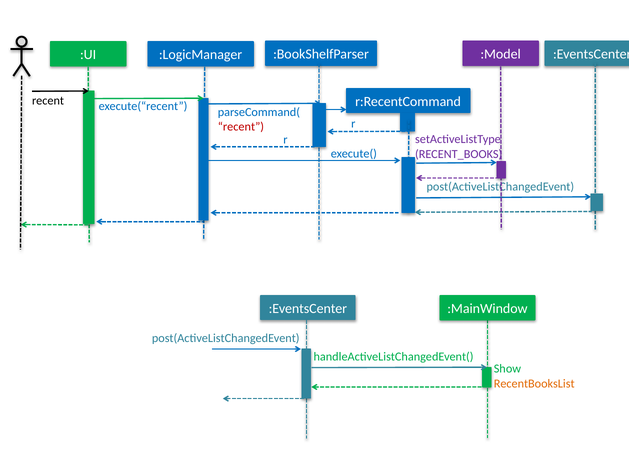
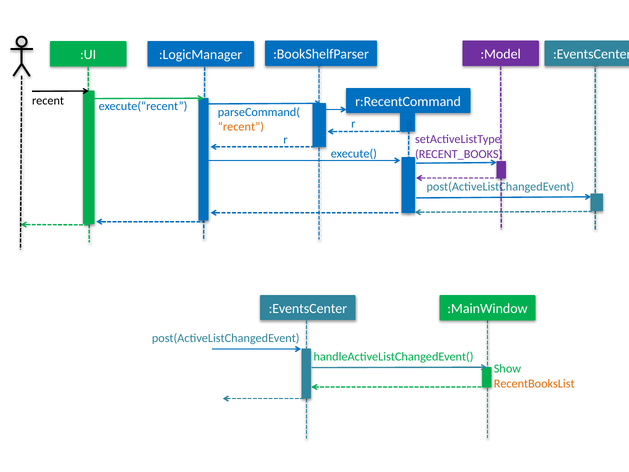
recent at (241, 127) colour: red -> orange
